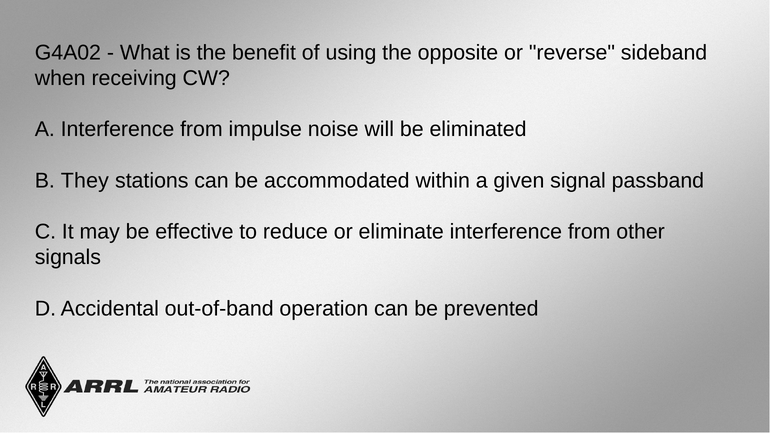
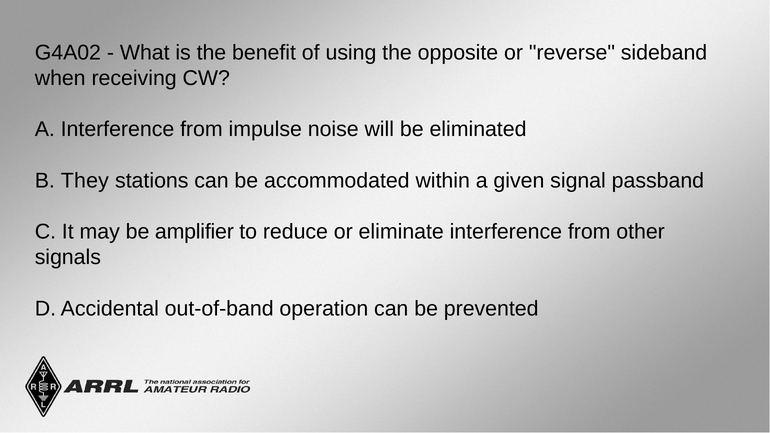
effective: effective -> amplifier
